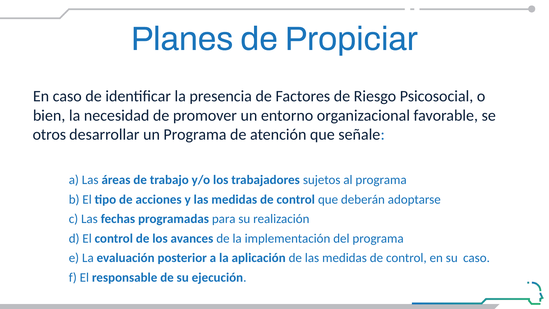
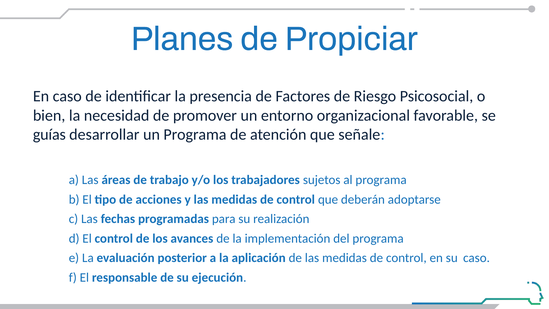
otros: otros -> guías
